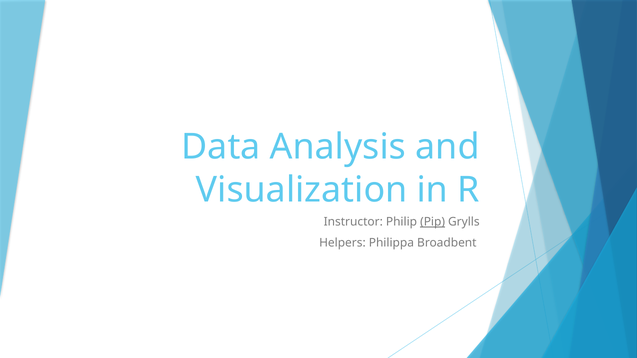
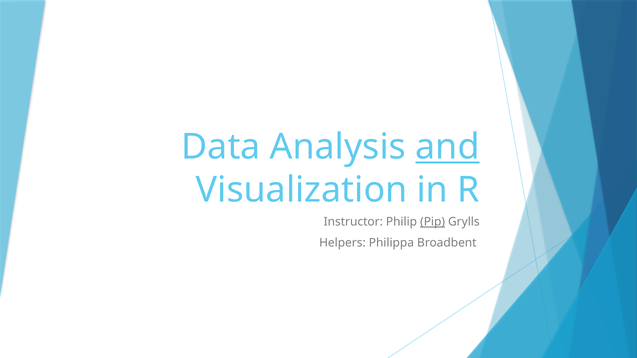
and underline: none -> present
